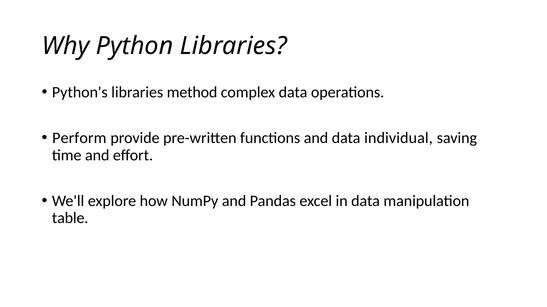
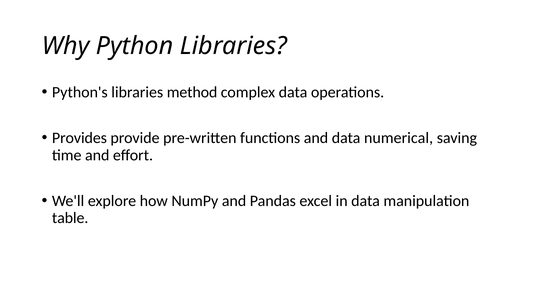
Perform: Perform -> Provides
individual: individual -> numerical
